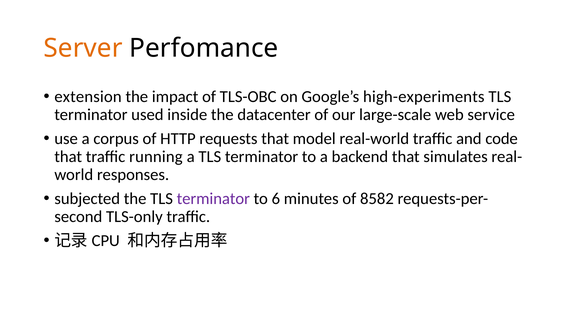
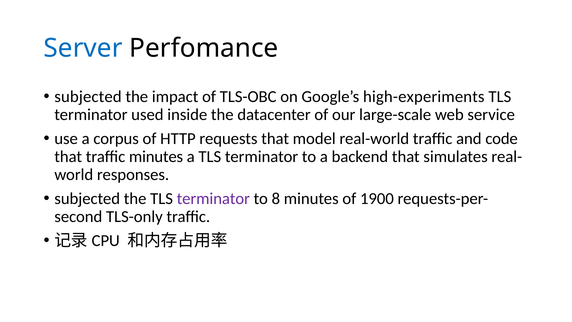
Server colour: orange -> blue
extension at (88, 97): extension -> subjected
traffic running: running -> minutes
6: 6 -> 8
8582: 8582 -> 1900
